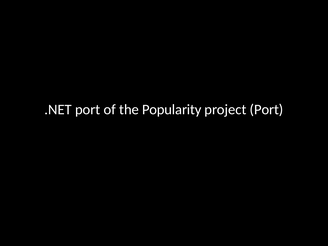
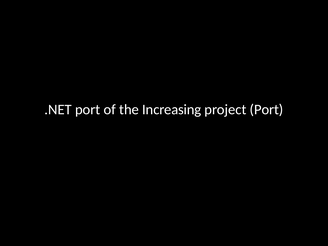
Popularity: Popularity -> Increasing
